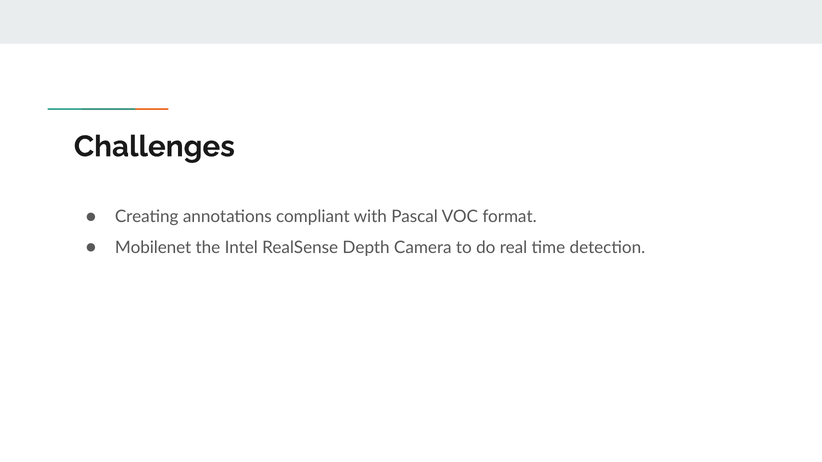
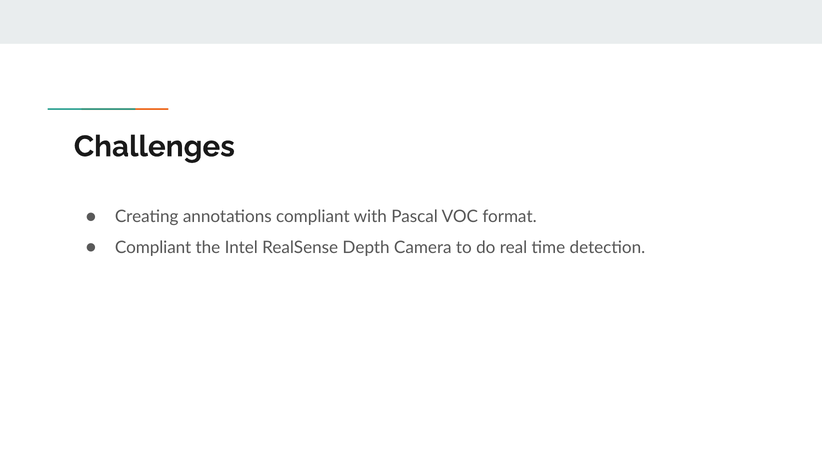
Mobilenet at (153, 248): Mobilenet -> Compliant
